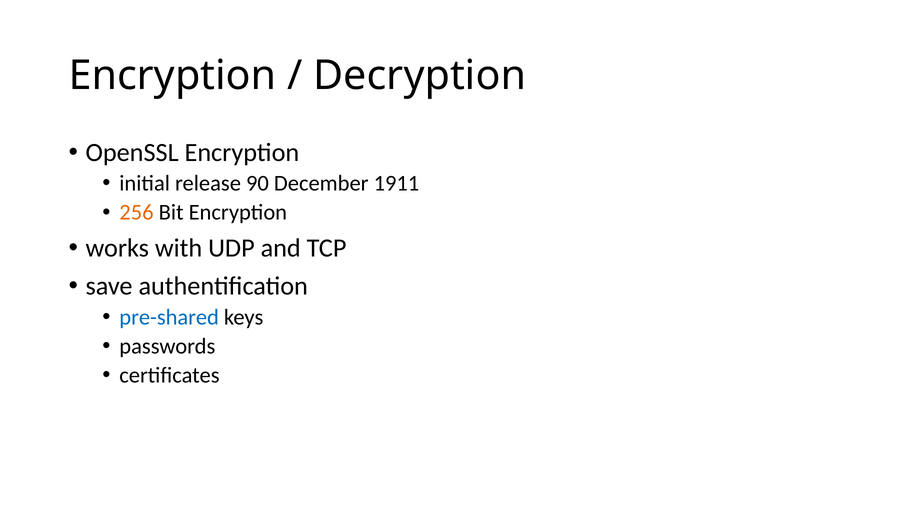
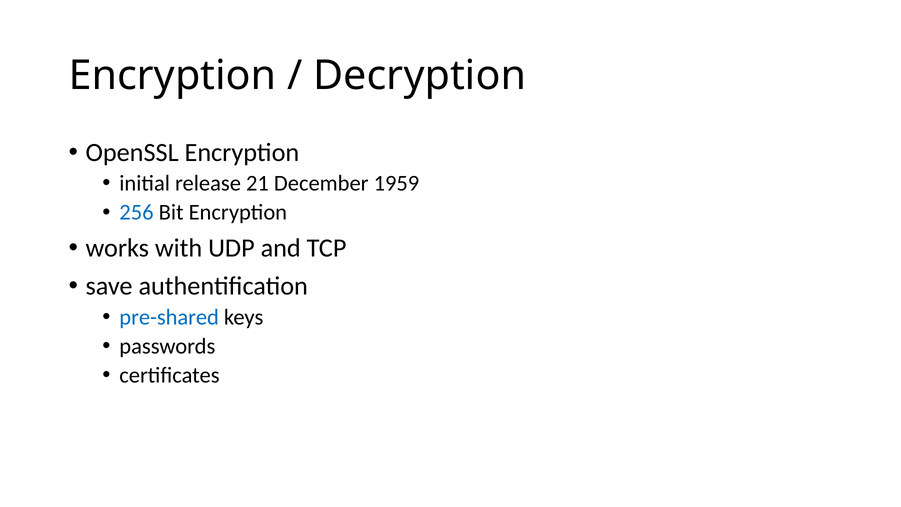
90: 90 -> 21
1911: 1911 -> 1959
256 colour: orange -> blue
